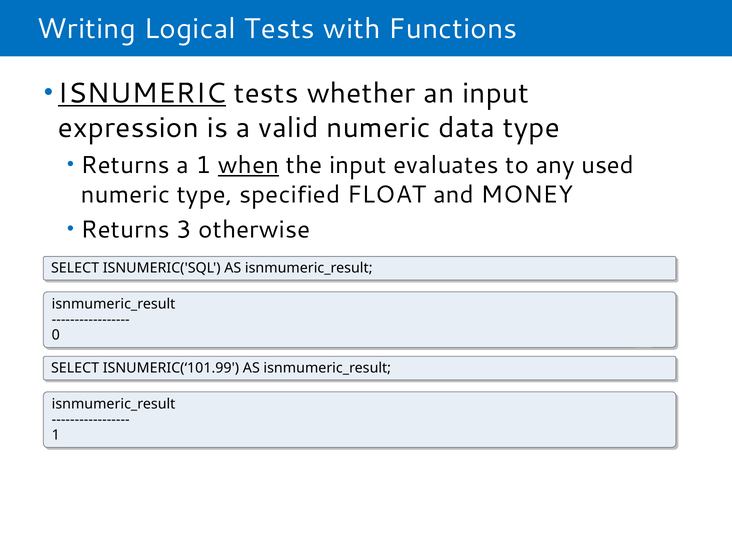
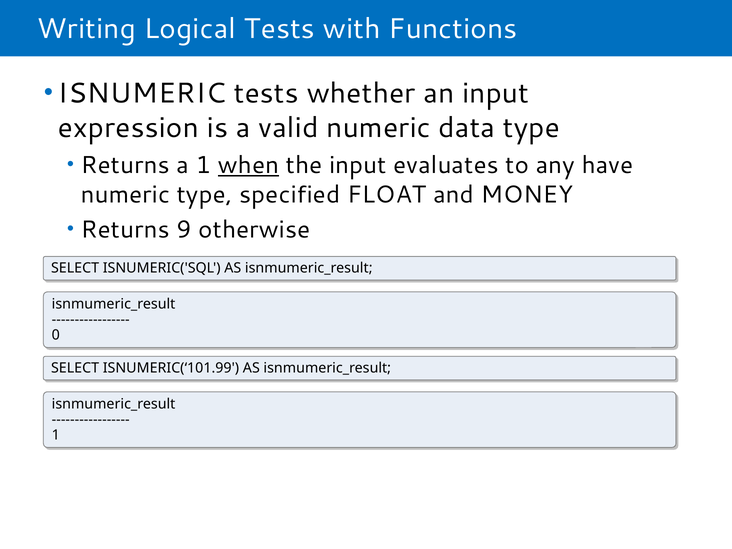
ISNUMERIC underline: present -> none
used: used -> have
3: 3 -> 9
